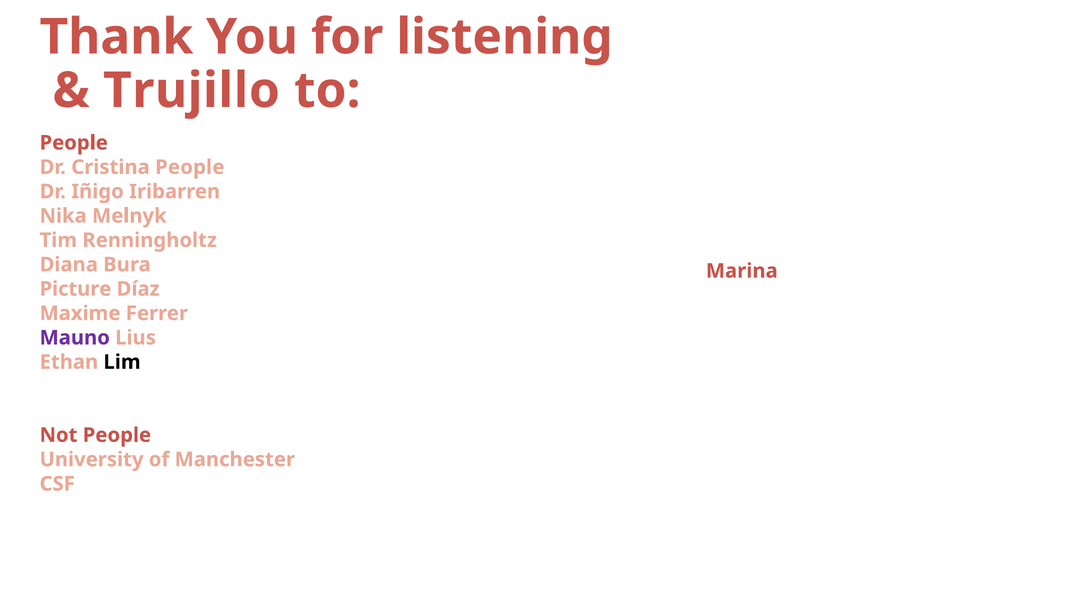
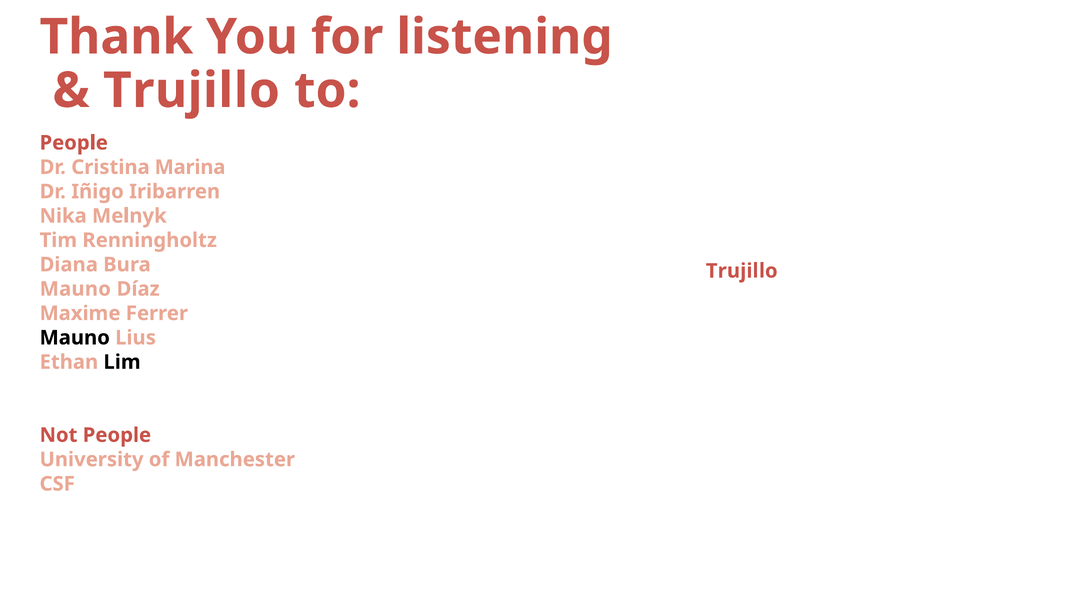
Cristina People: People -> Marina
Marina at (742, 271): Marina -> Trujillo
Picture at (75, 289): Picture -> Mauno
Mauno at (75, 338) colour: purple -> black
